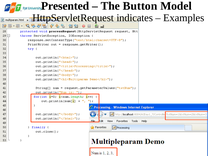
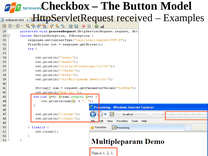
Presented: Presented -> Checkbox
indicates: indicates -> received
